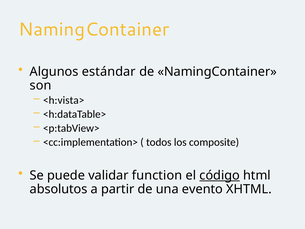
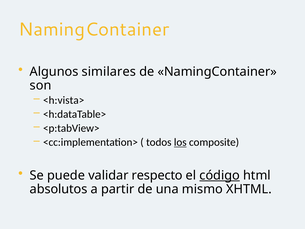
estándar: estándar -> similares
los underline: none -> present
function: function -> respecto
evento: evento -> mismo
